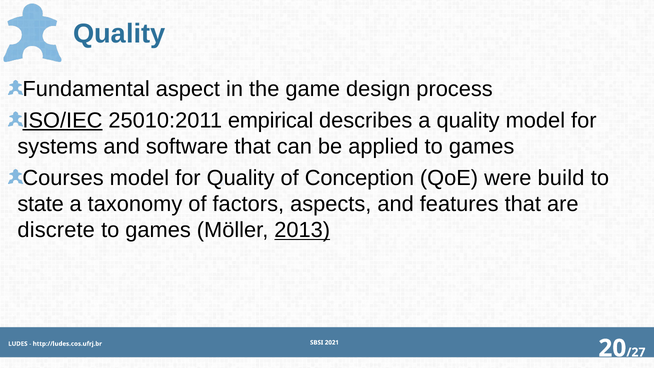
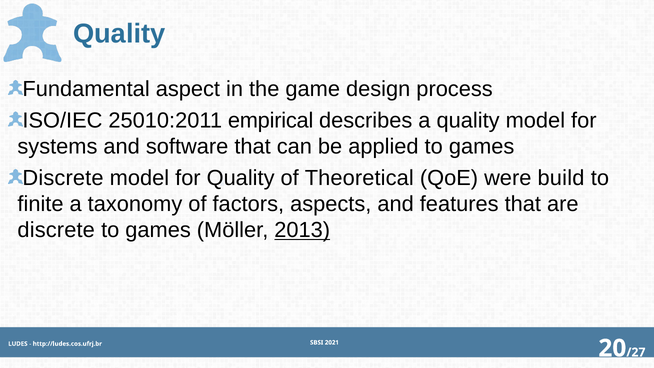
ISO/IEC underline: present -> none
Courses at (63, 178): Courses -> Discrete
Conception: Conception -> Theoretical
state: state -> finite
